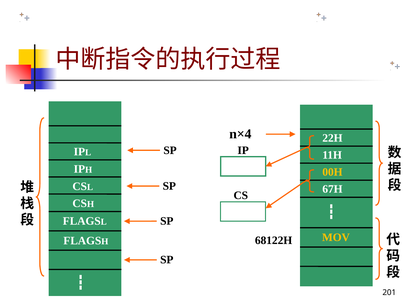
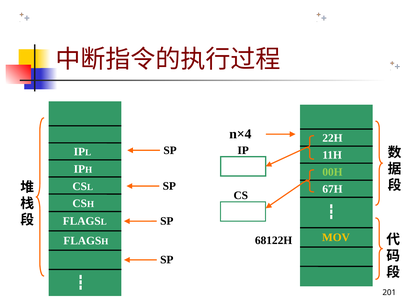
00H colour: yellow -> light green
